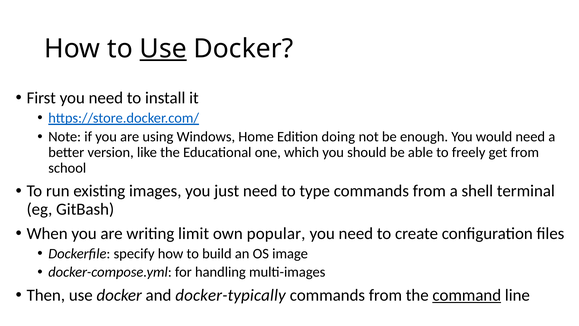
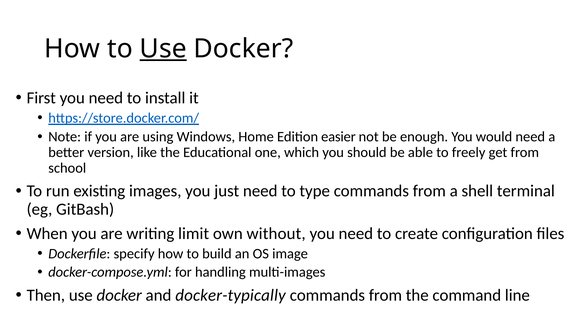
doing: doing -> easier
popular: popular -> without
command underline: present -> none
